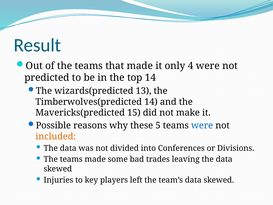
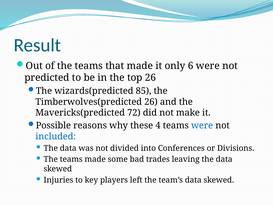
4: 4 -> 6
top 14: 14 -> 26
13: 13 -> 85
Timberwolves(predicted 14: 14 -> 26
15: 15 -> 72
5: 5 -> 4
included colour: orange -> blue
